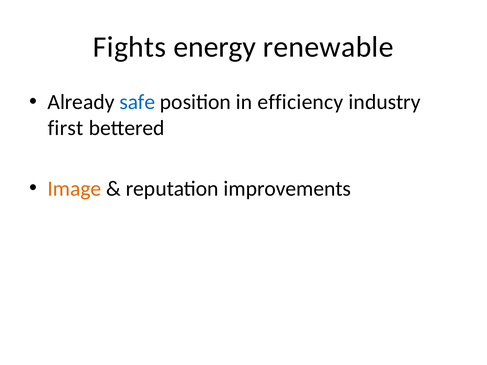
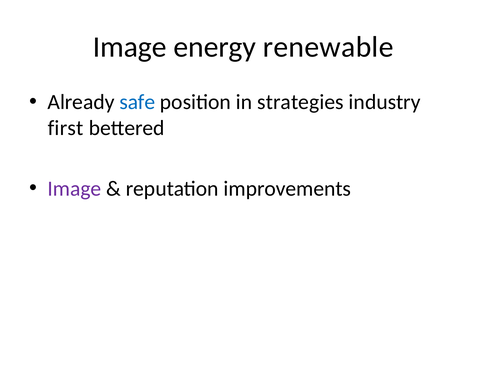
Fights at (130, 47): Fights -> Image
efficiency: efficiency -> strategies
Image at (74, 189) colour: orange -> purple
